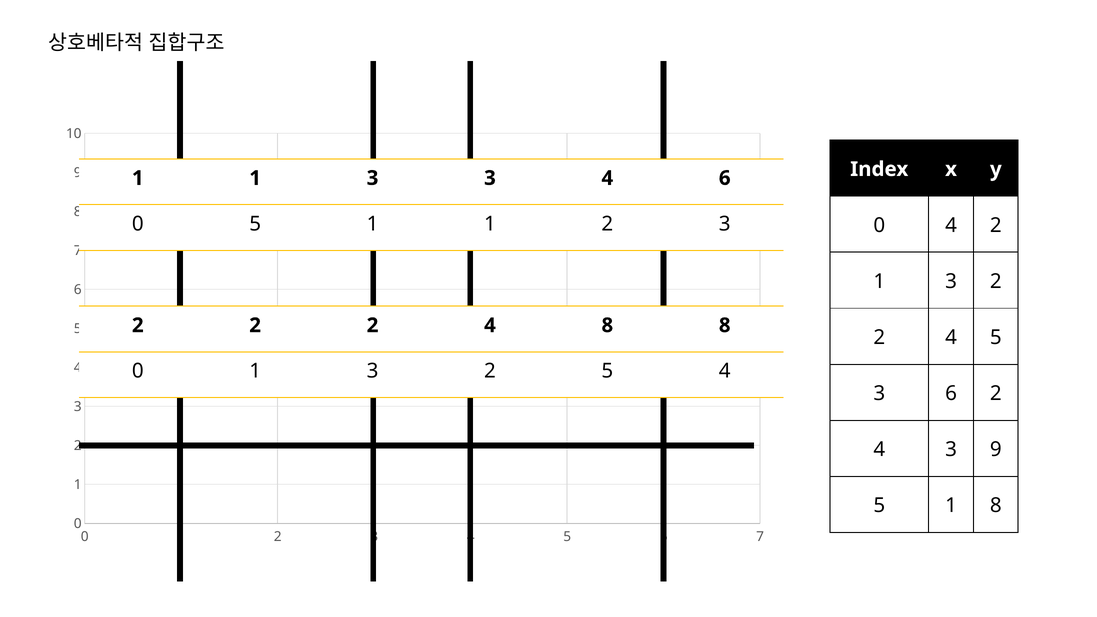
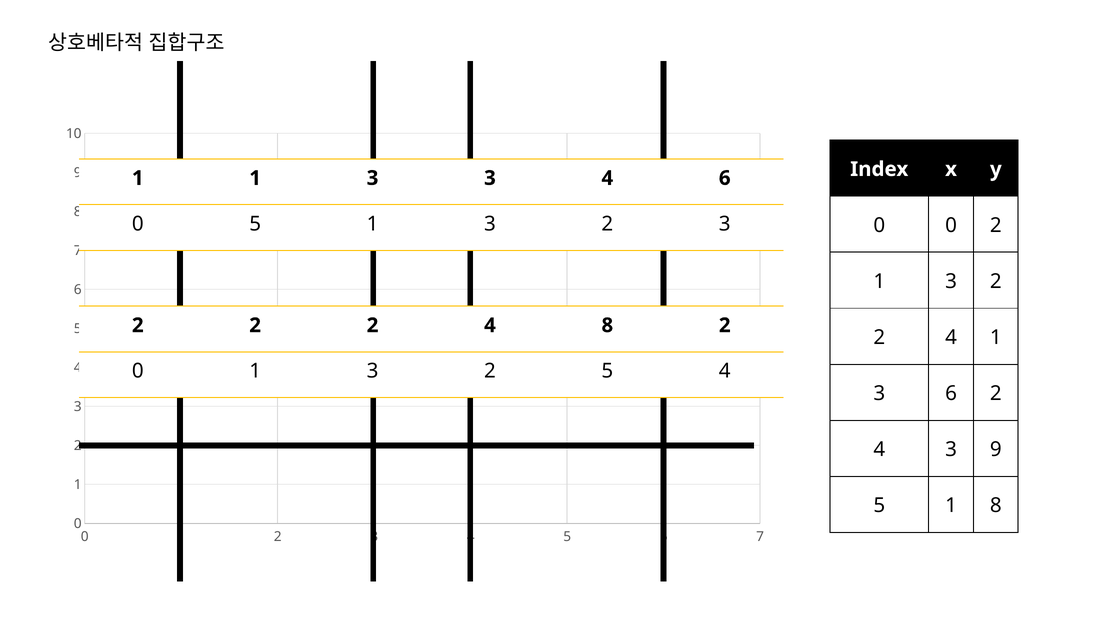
5 1 1: 1 -> 3
0 4: 4 -> 0
8 8: 8 -> 2
2 4 5: 5 -> 1
